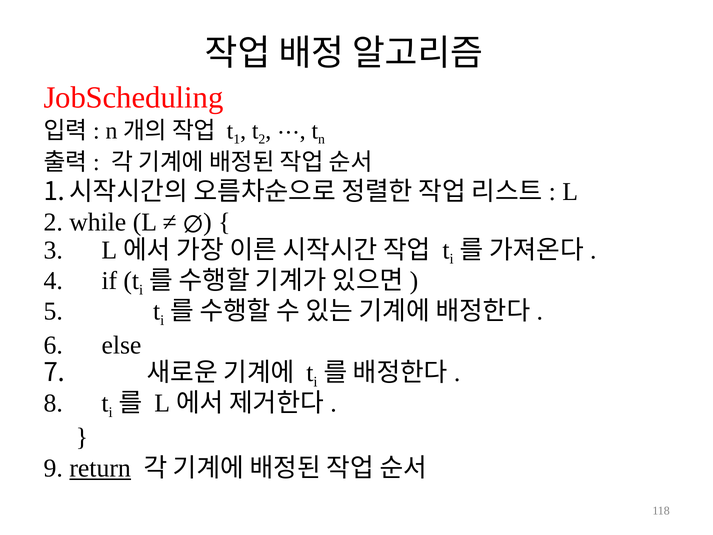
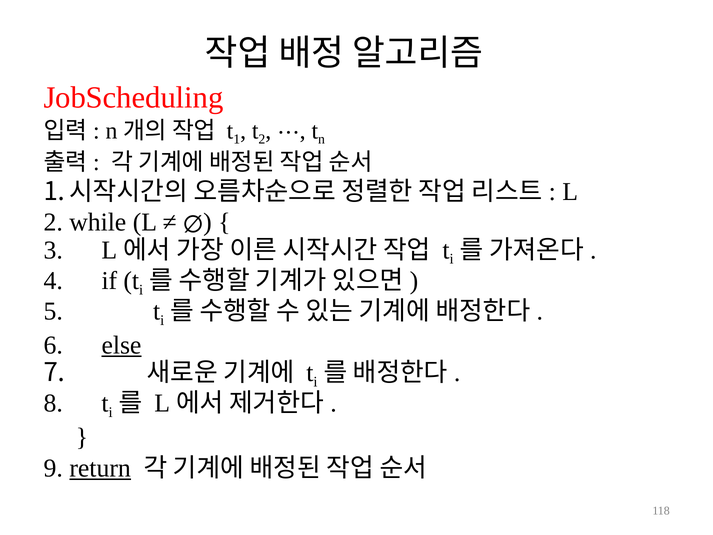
else underline: none -> present
